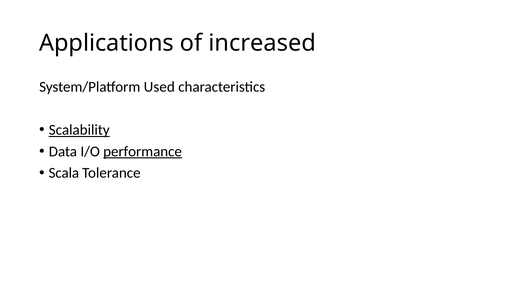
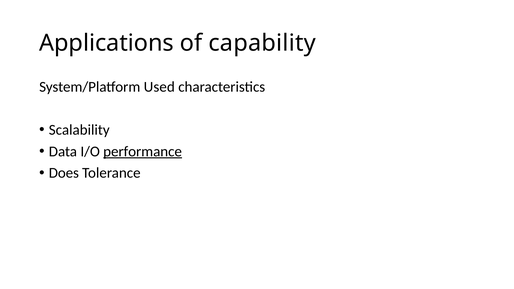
increased: increased -> capability
Scalability underline: present -> none
Scala: Scala -> Does
